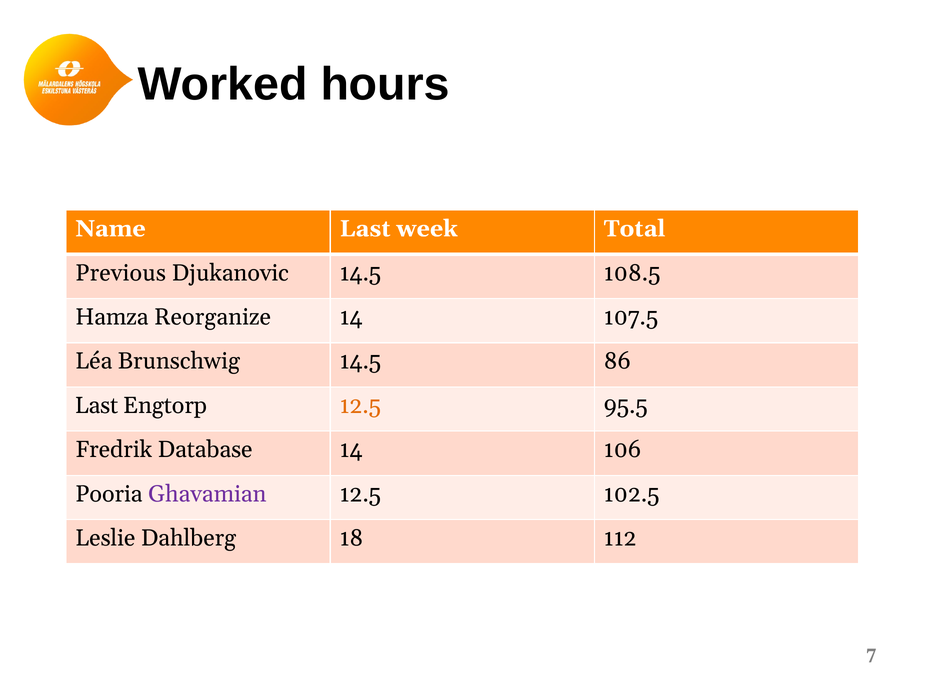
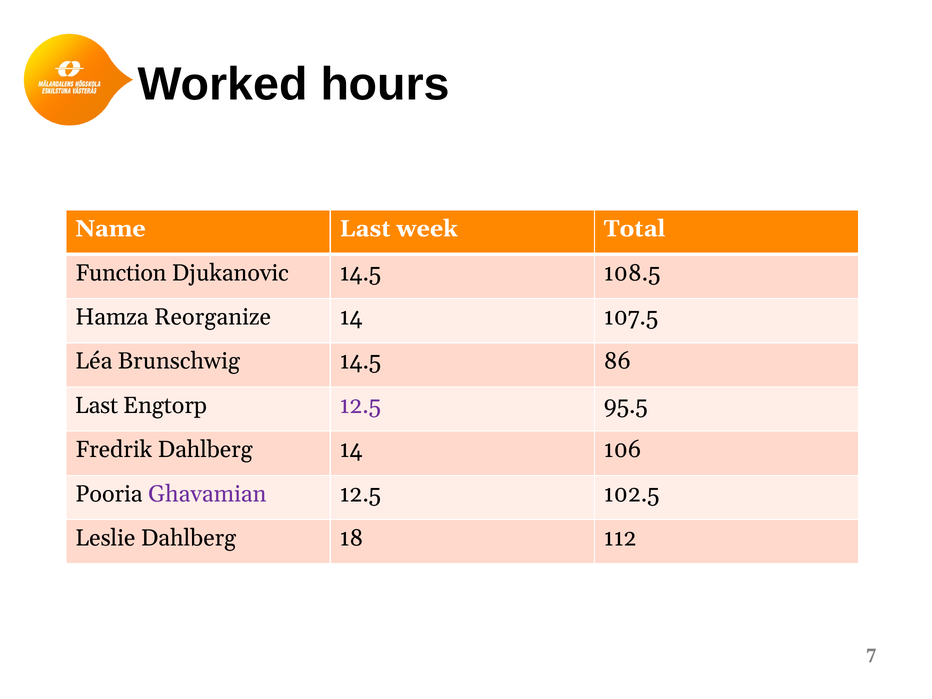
Previous: Previous -> Function
12.5 at (360, 405) colour: orange -> purple
Fredrik Database: Database -> Dahlberg
